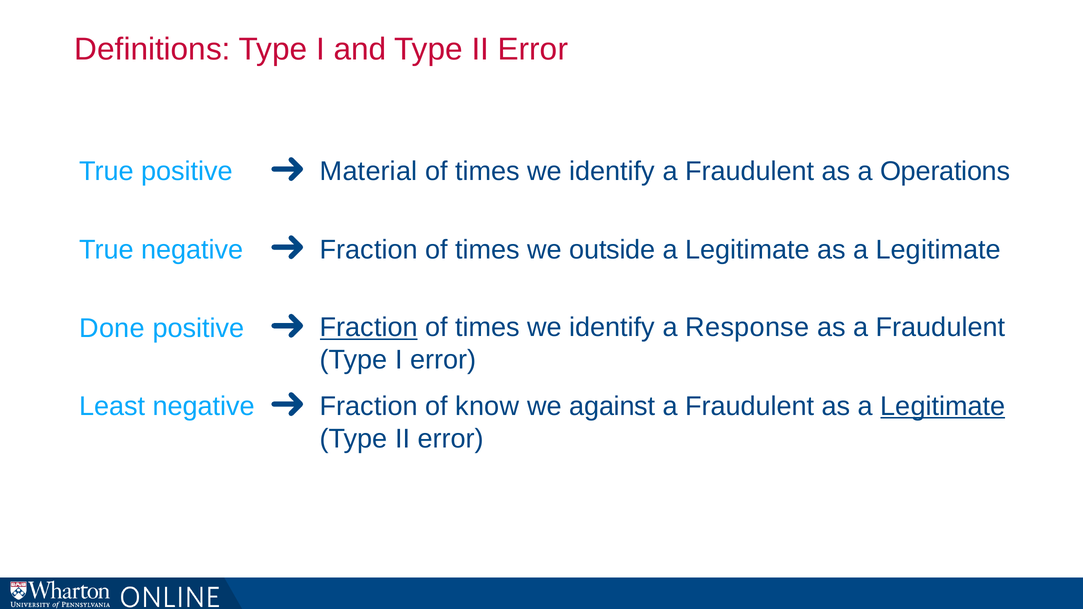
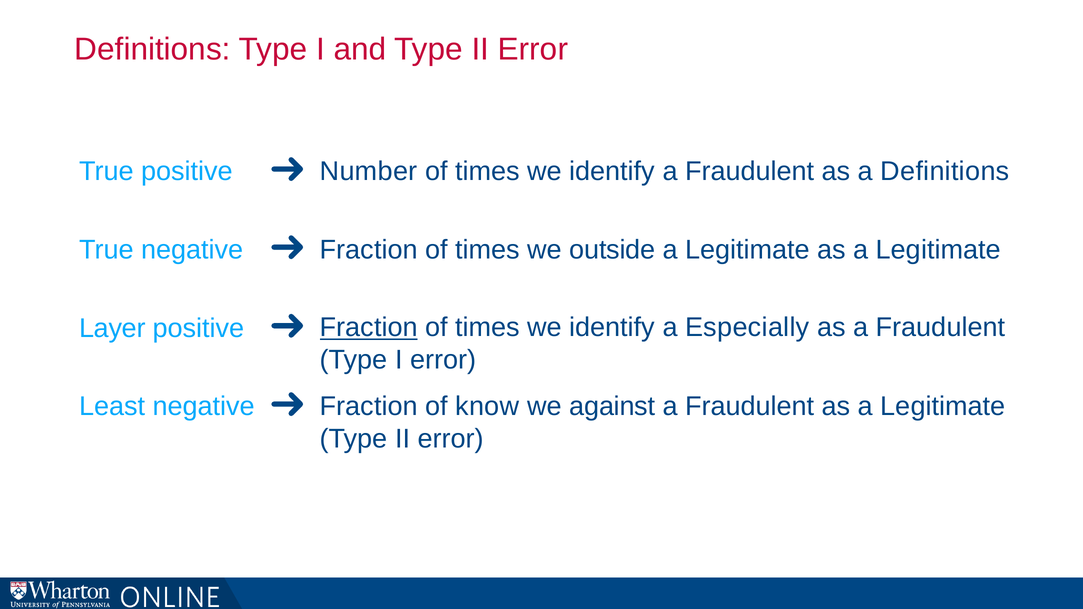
Material: Material -> Number
a Operations: Operations -> Definitions
Response: Response -> Especially
Done: Done -> Layer
Legitimate at (943, 406) underline: present -> none
